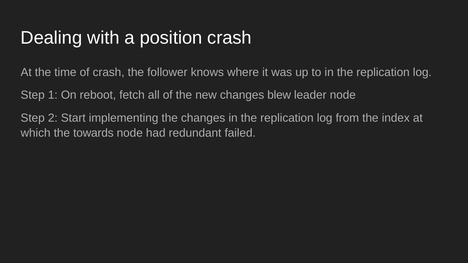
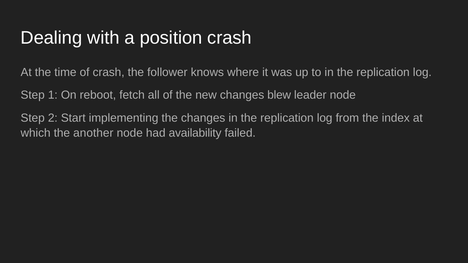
towards: towards -> another
redundant: redundant -> availability
